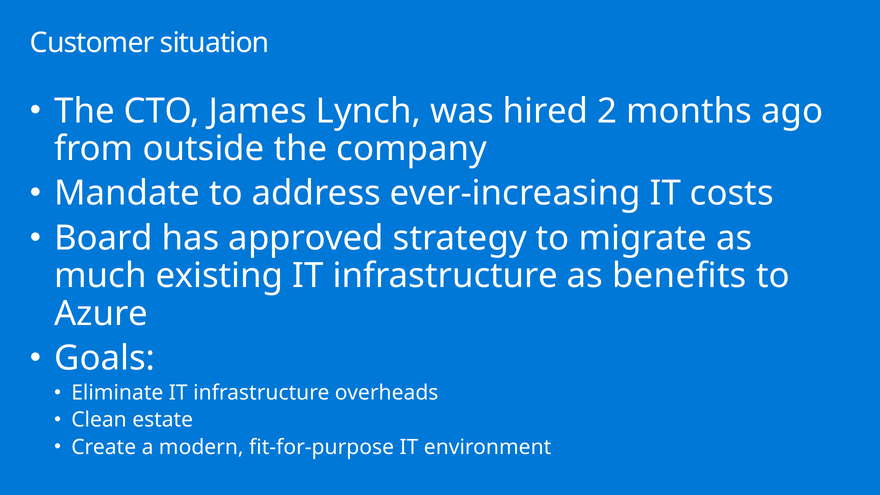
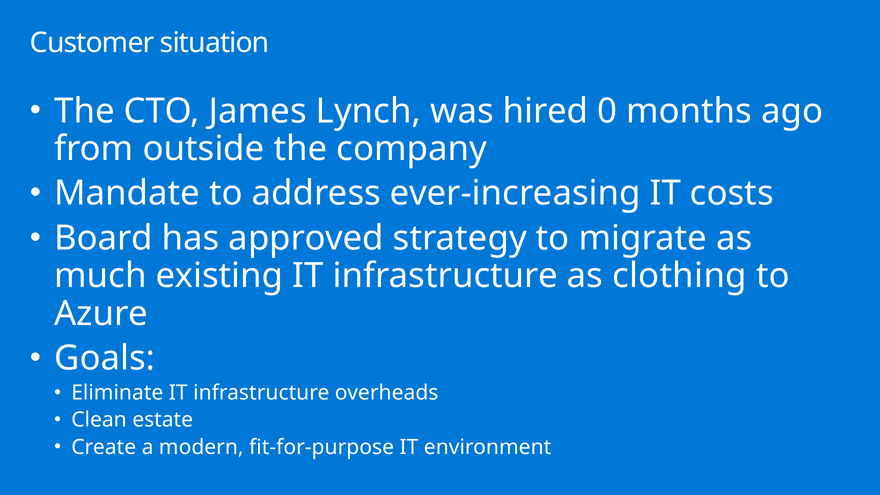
2: 2 -> 0
benefits: benefits -> clothing
